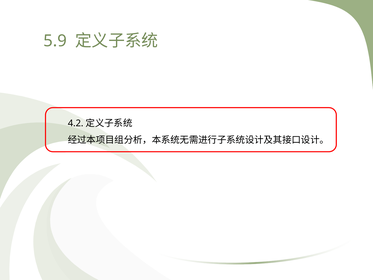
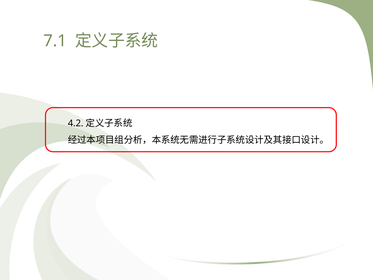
5.9: 5.9 -> 7.1
